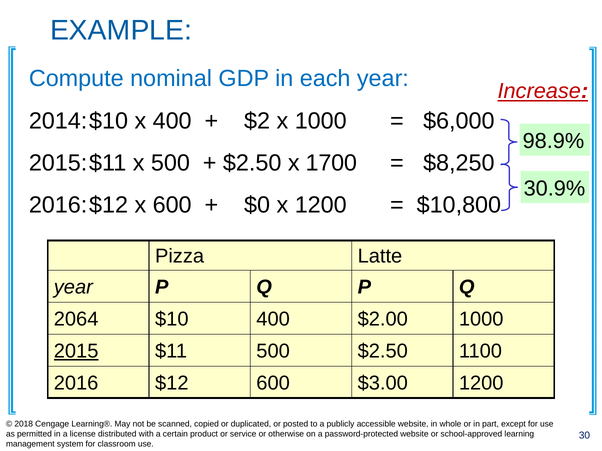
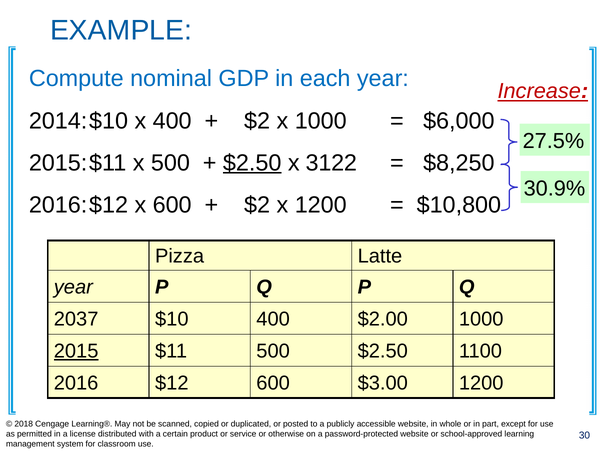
98.9%: 98.9% -> 27.5%
$2.50 at (252, 163) underline: none -> present
1700: 1700 -> 3122
$0 at (257, 205): $0 -> $2
2064: 2064 -> 2037
